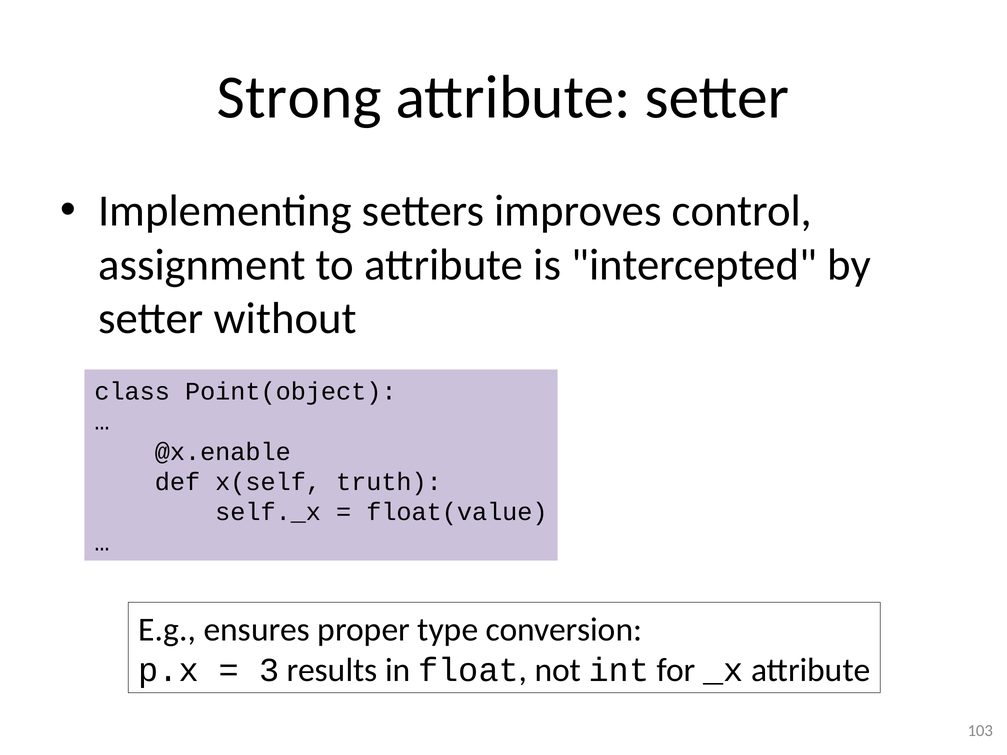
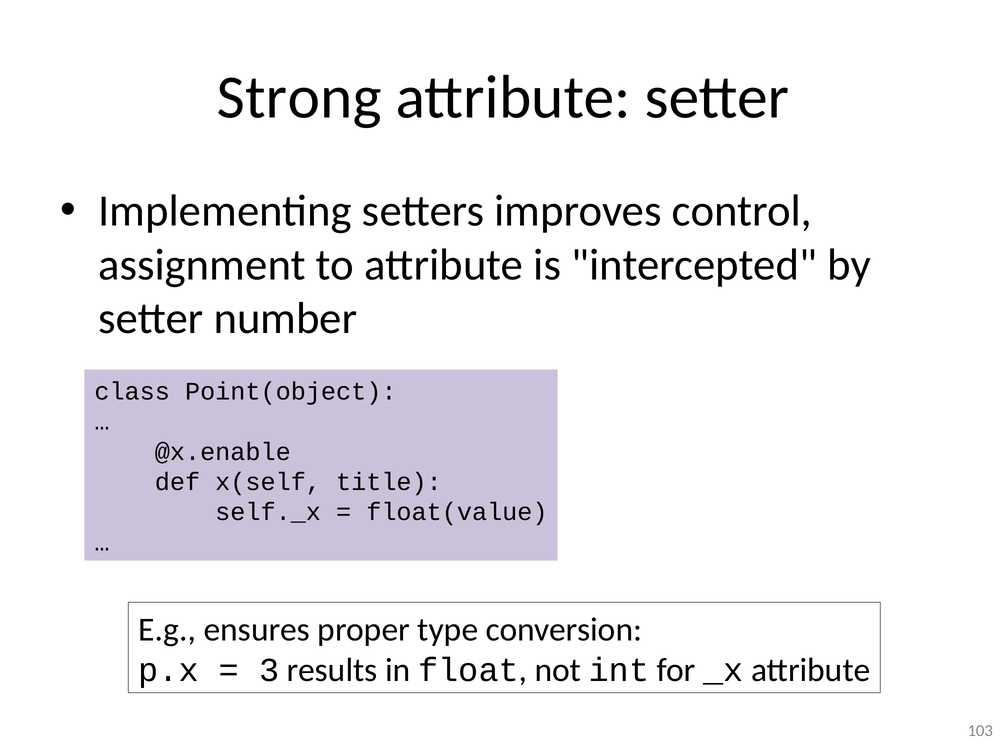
without: without -> number
truth: truth -> title
